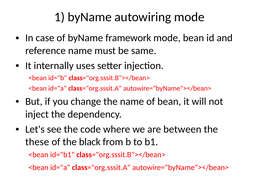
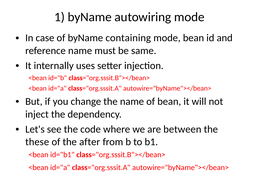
framework: framework -> containing
black: black -> after
